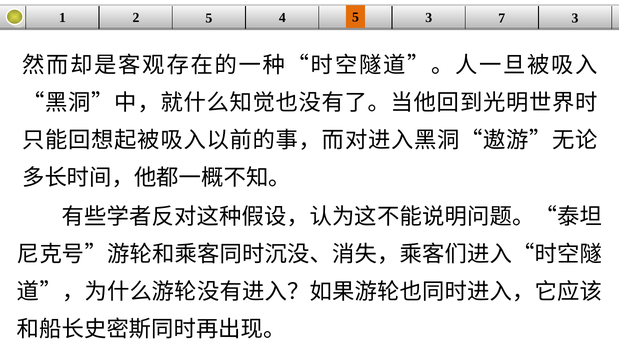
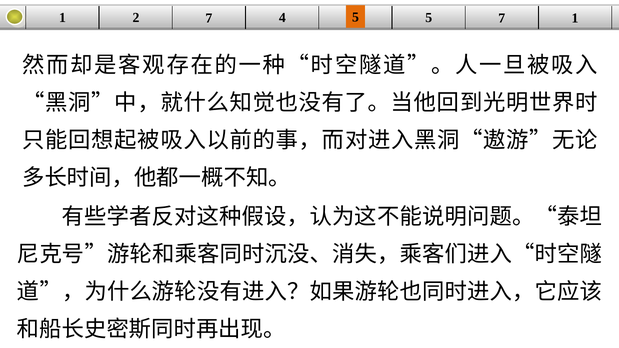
2 5: 5 -> 7
5 3: 3 -> 5
7 3: 3 -> 1
